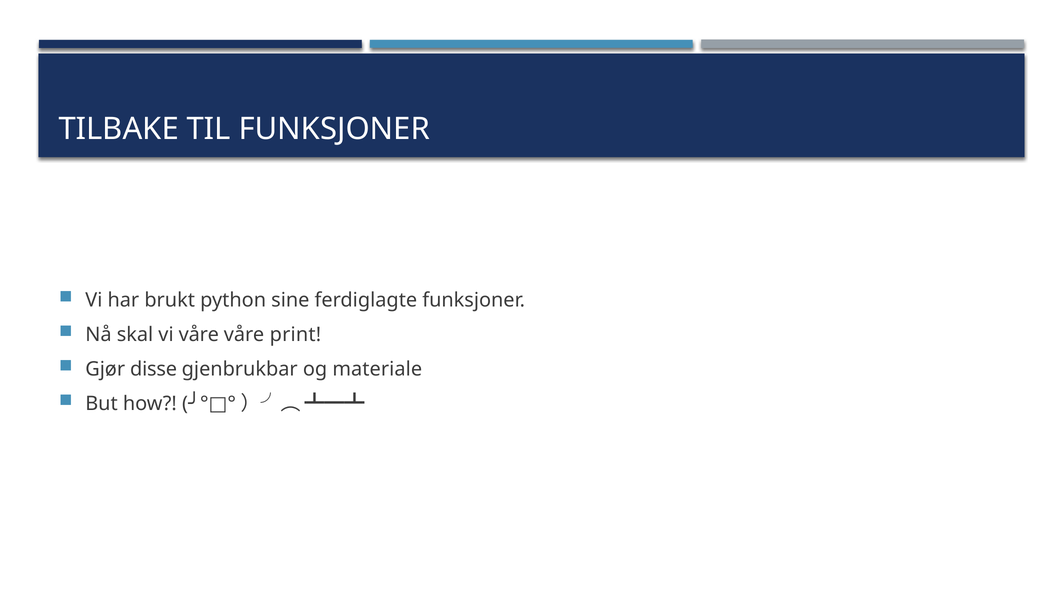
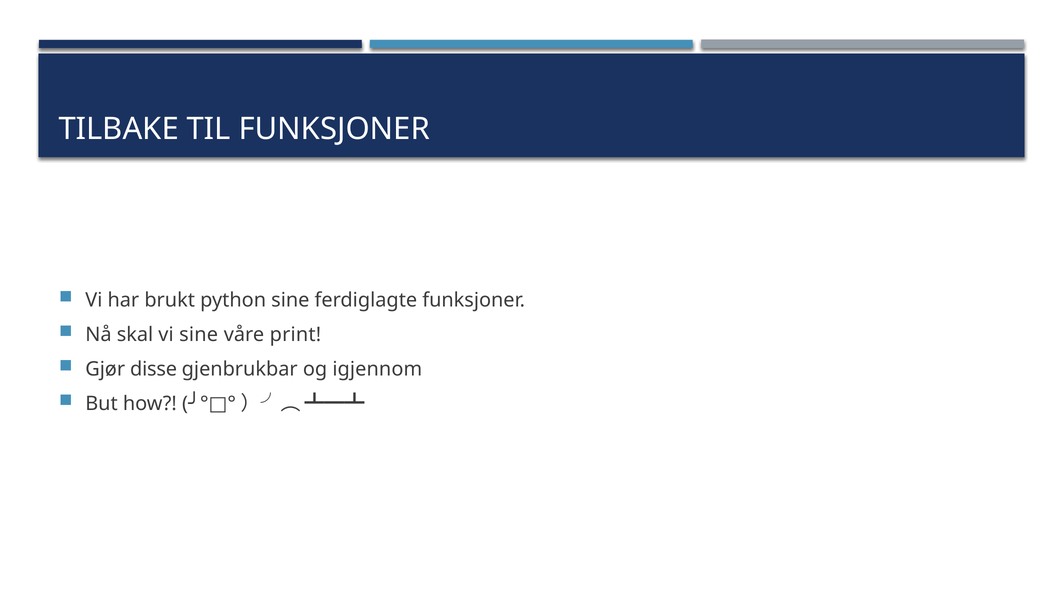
vi våre: våre -> sine
materiale: materiale -> igjennom
